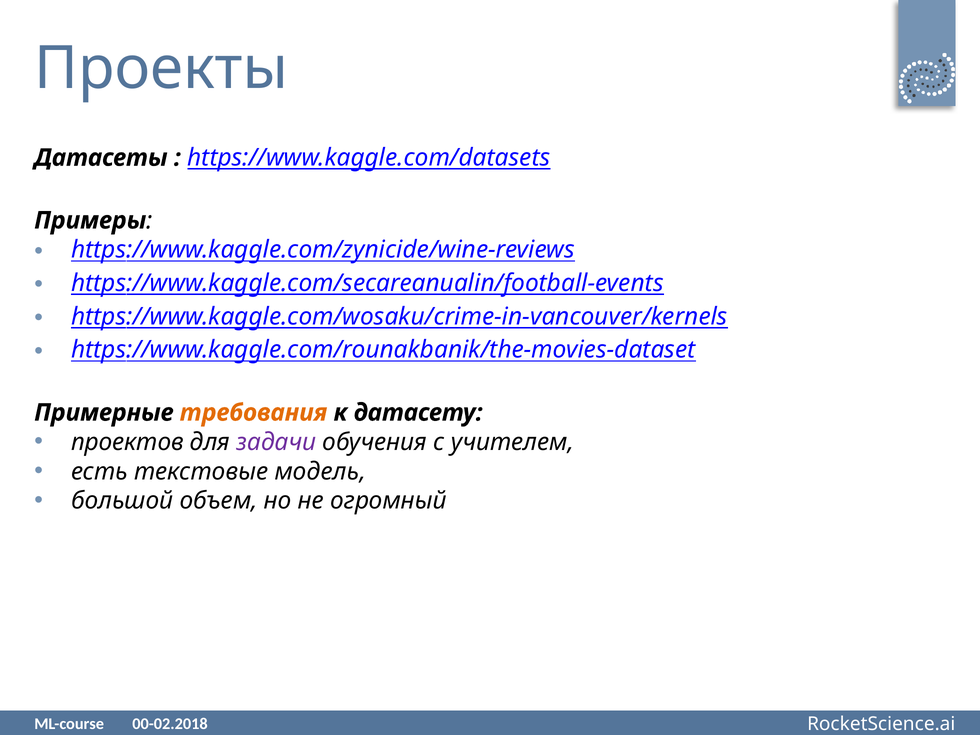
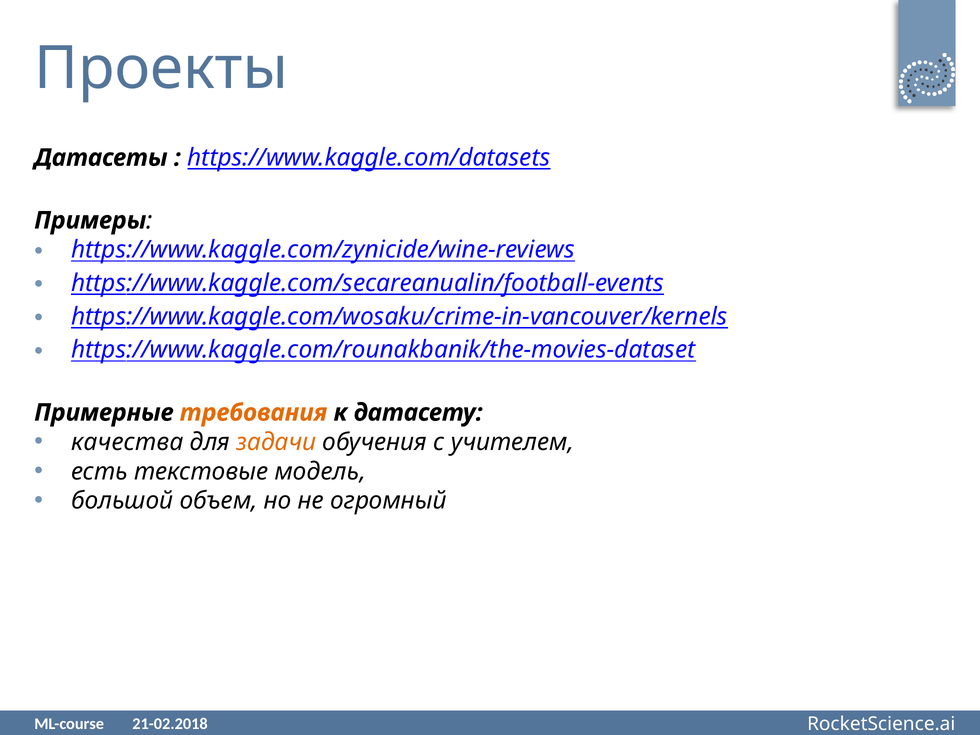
проектов: проектов -> качества
задачи colour: purple -> orange
00-02.2018: 00-02.2018 -> 21-02.2018
